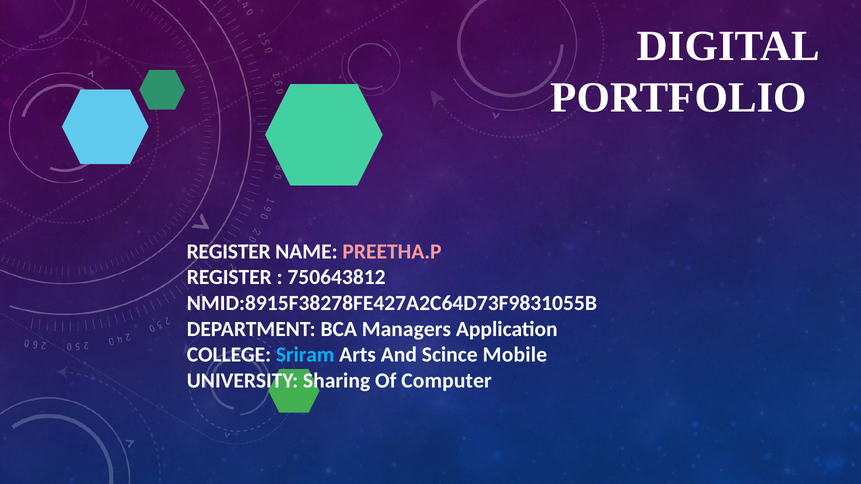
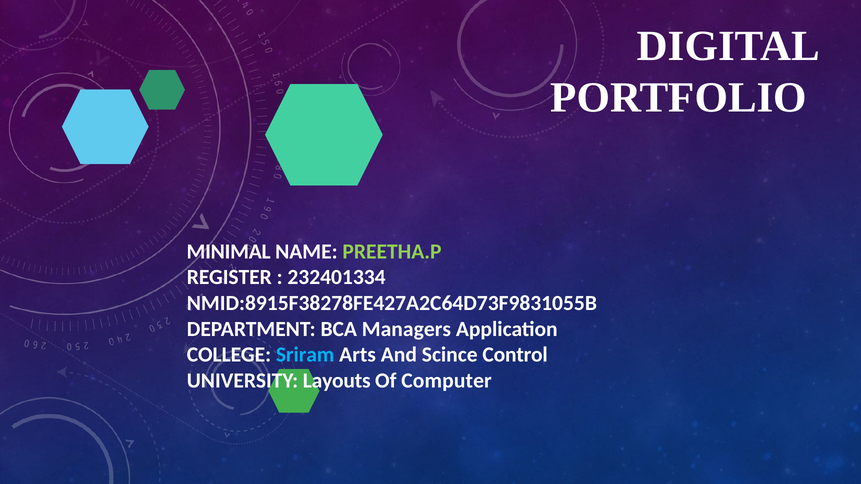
REGISTER at (229, 252): REGISTER -> MINIMAL
PREETHA.P colour: pink -> light green
750643812: 750643812 -> 232401334
Mobile: Mobile -> Control
Sharing: Sharing -> Layouts
